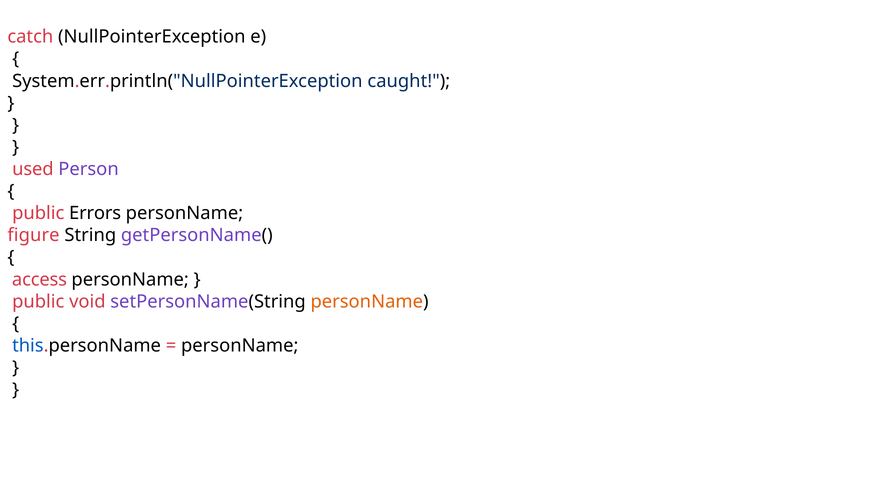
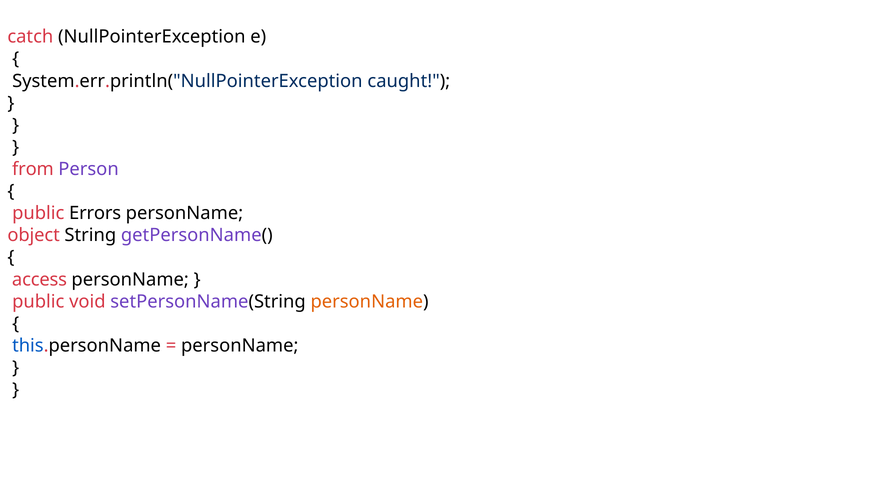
used: used -> from
figure: figure -> object
